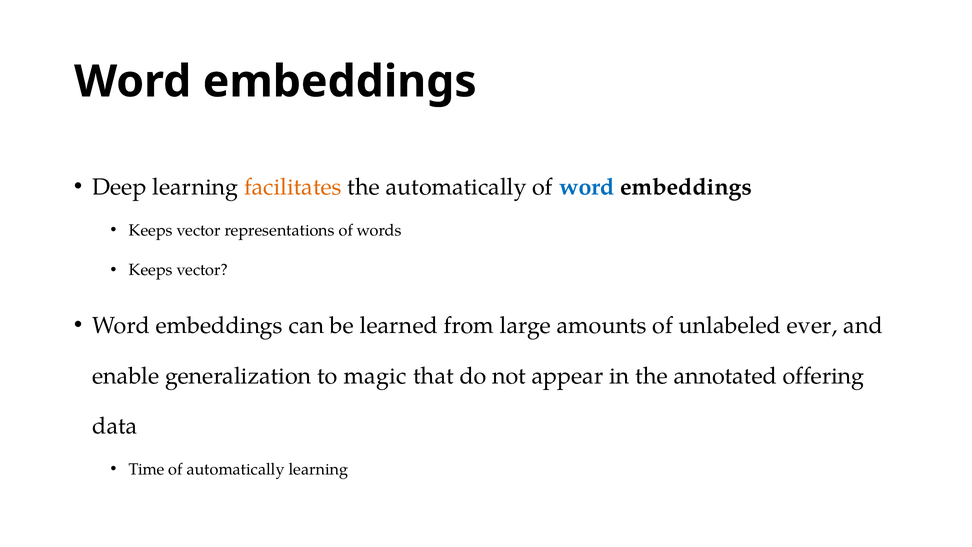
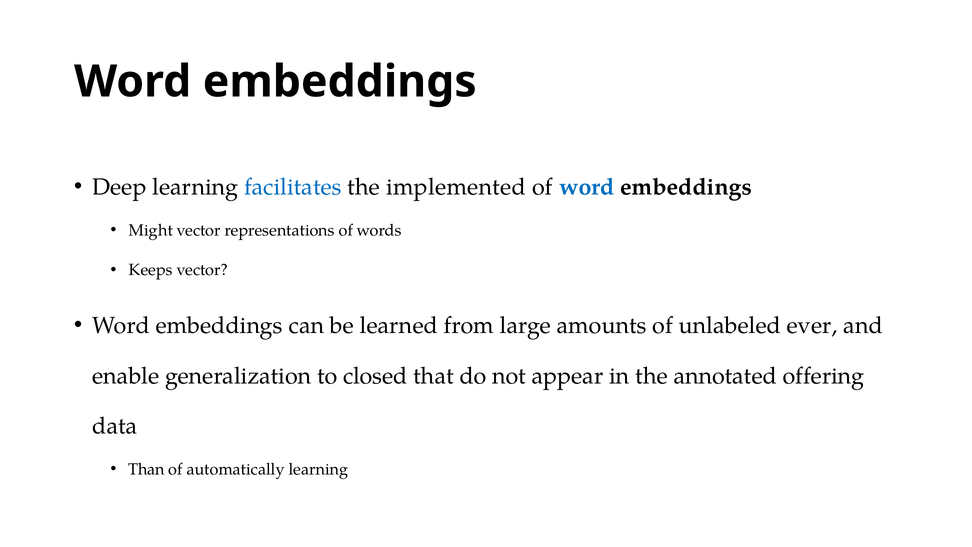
facilitates colour: orange -> blue
the automatically: automatically -> implemented
Keeps at (151, 230): Keeps -> Might
magic: magic -> closed
Time: Time -> Than
